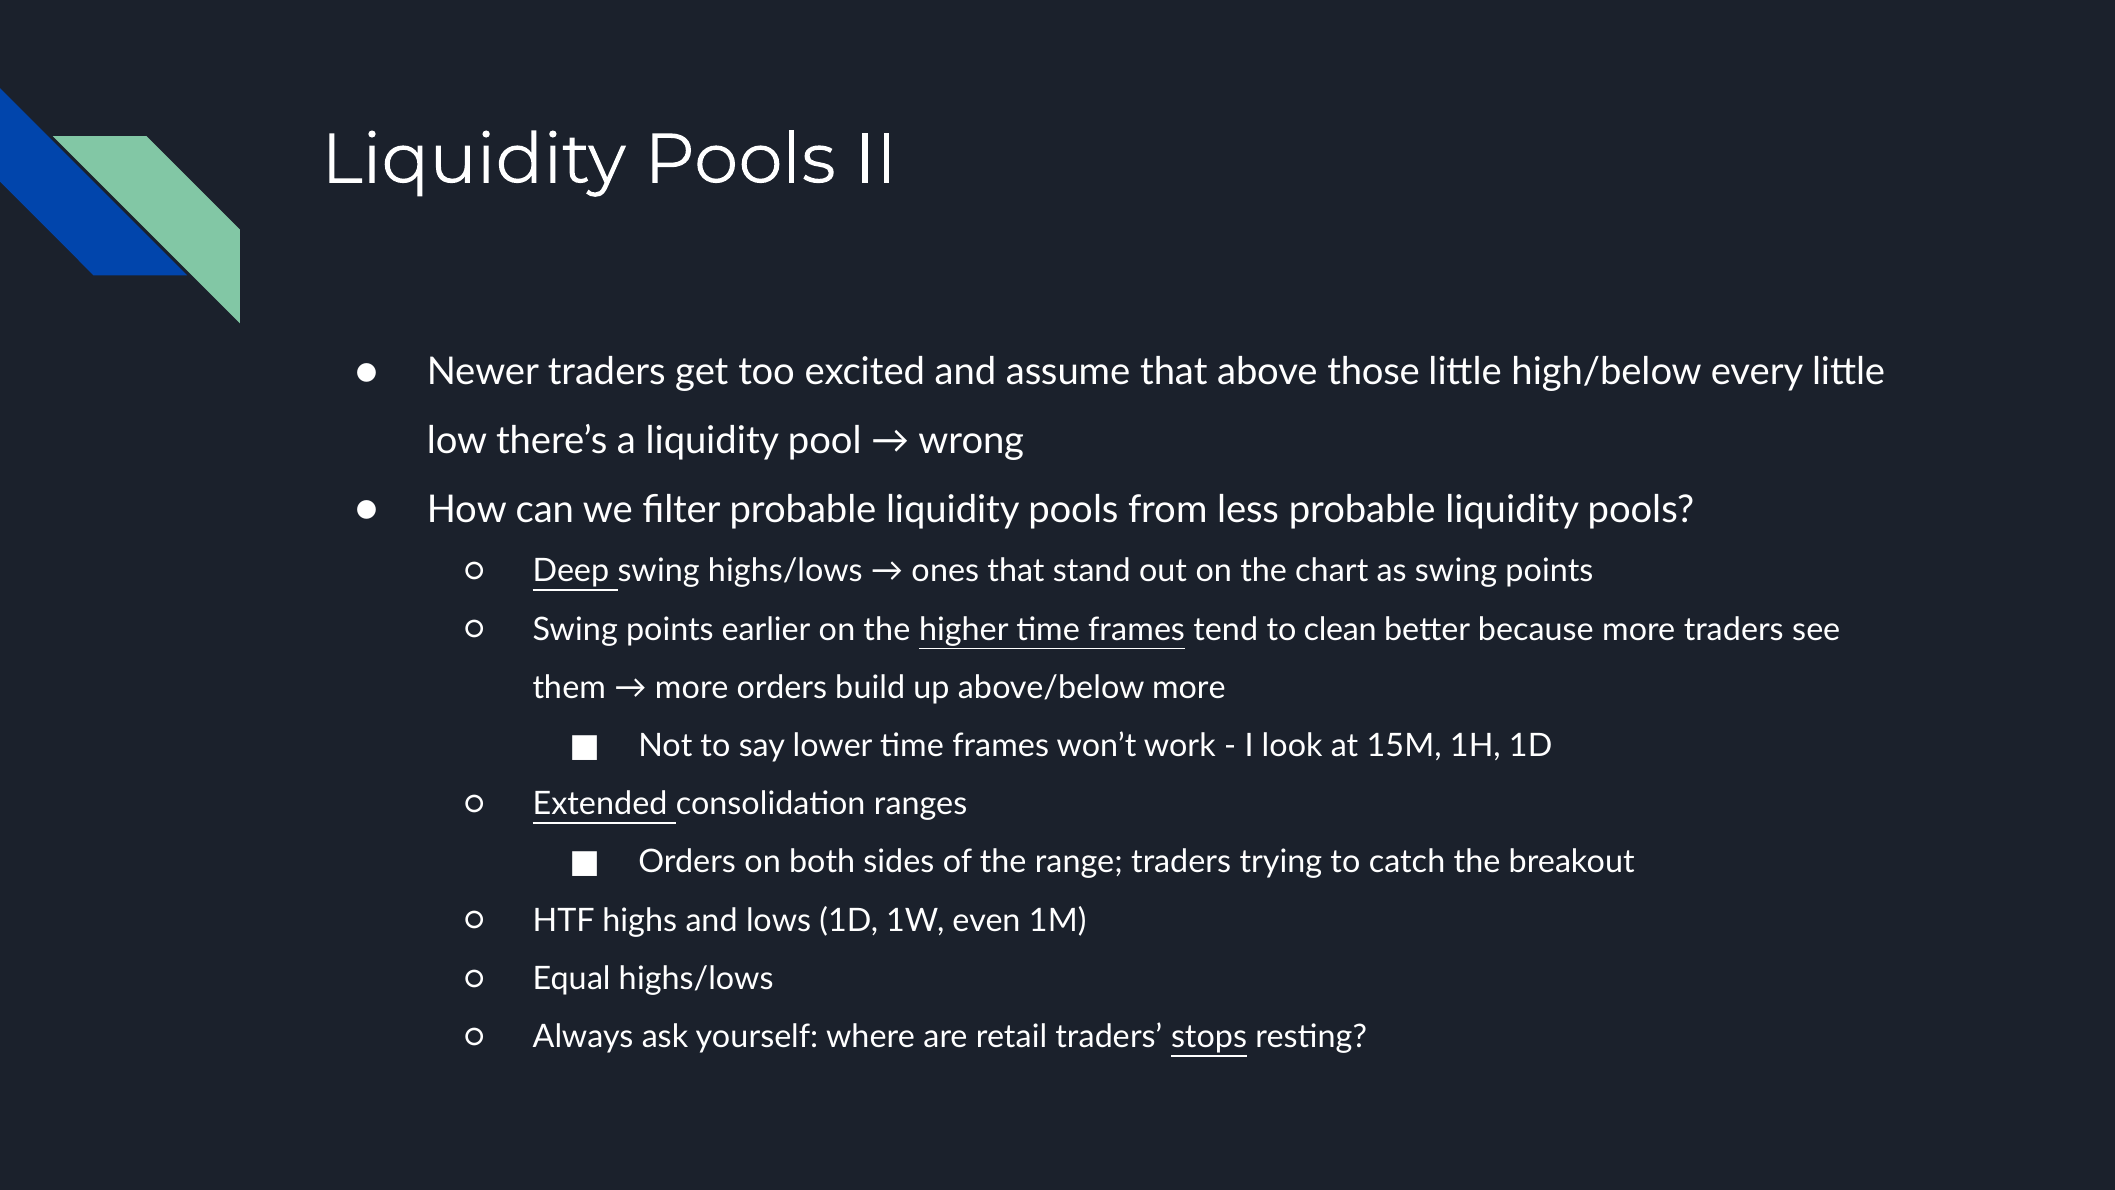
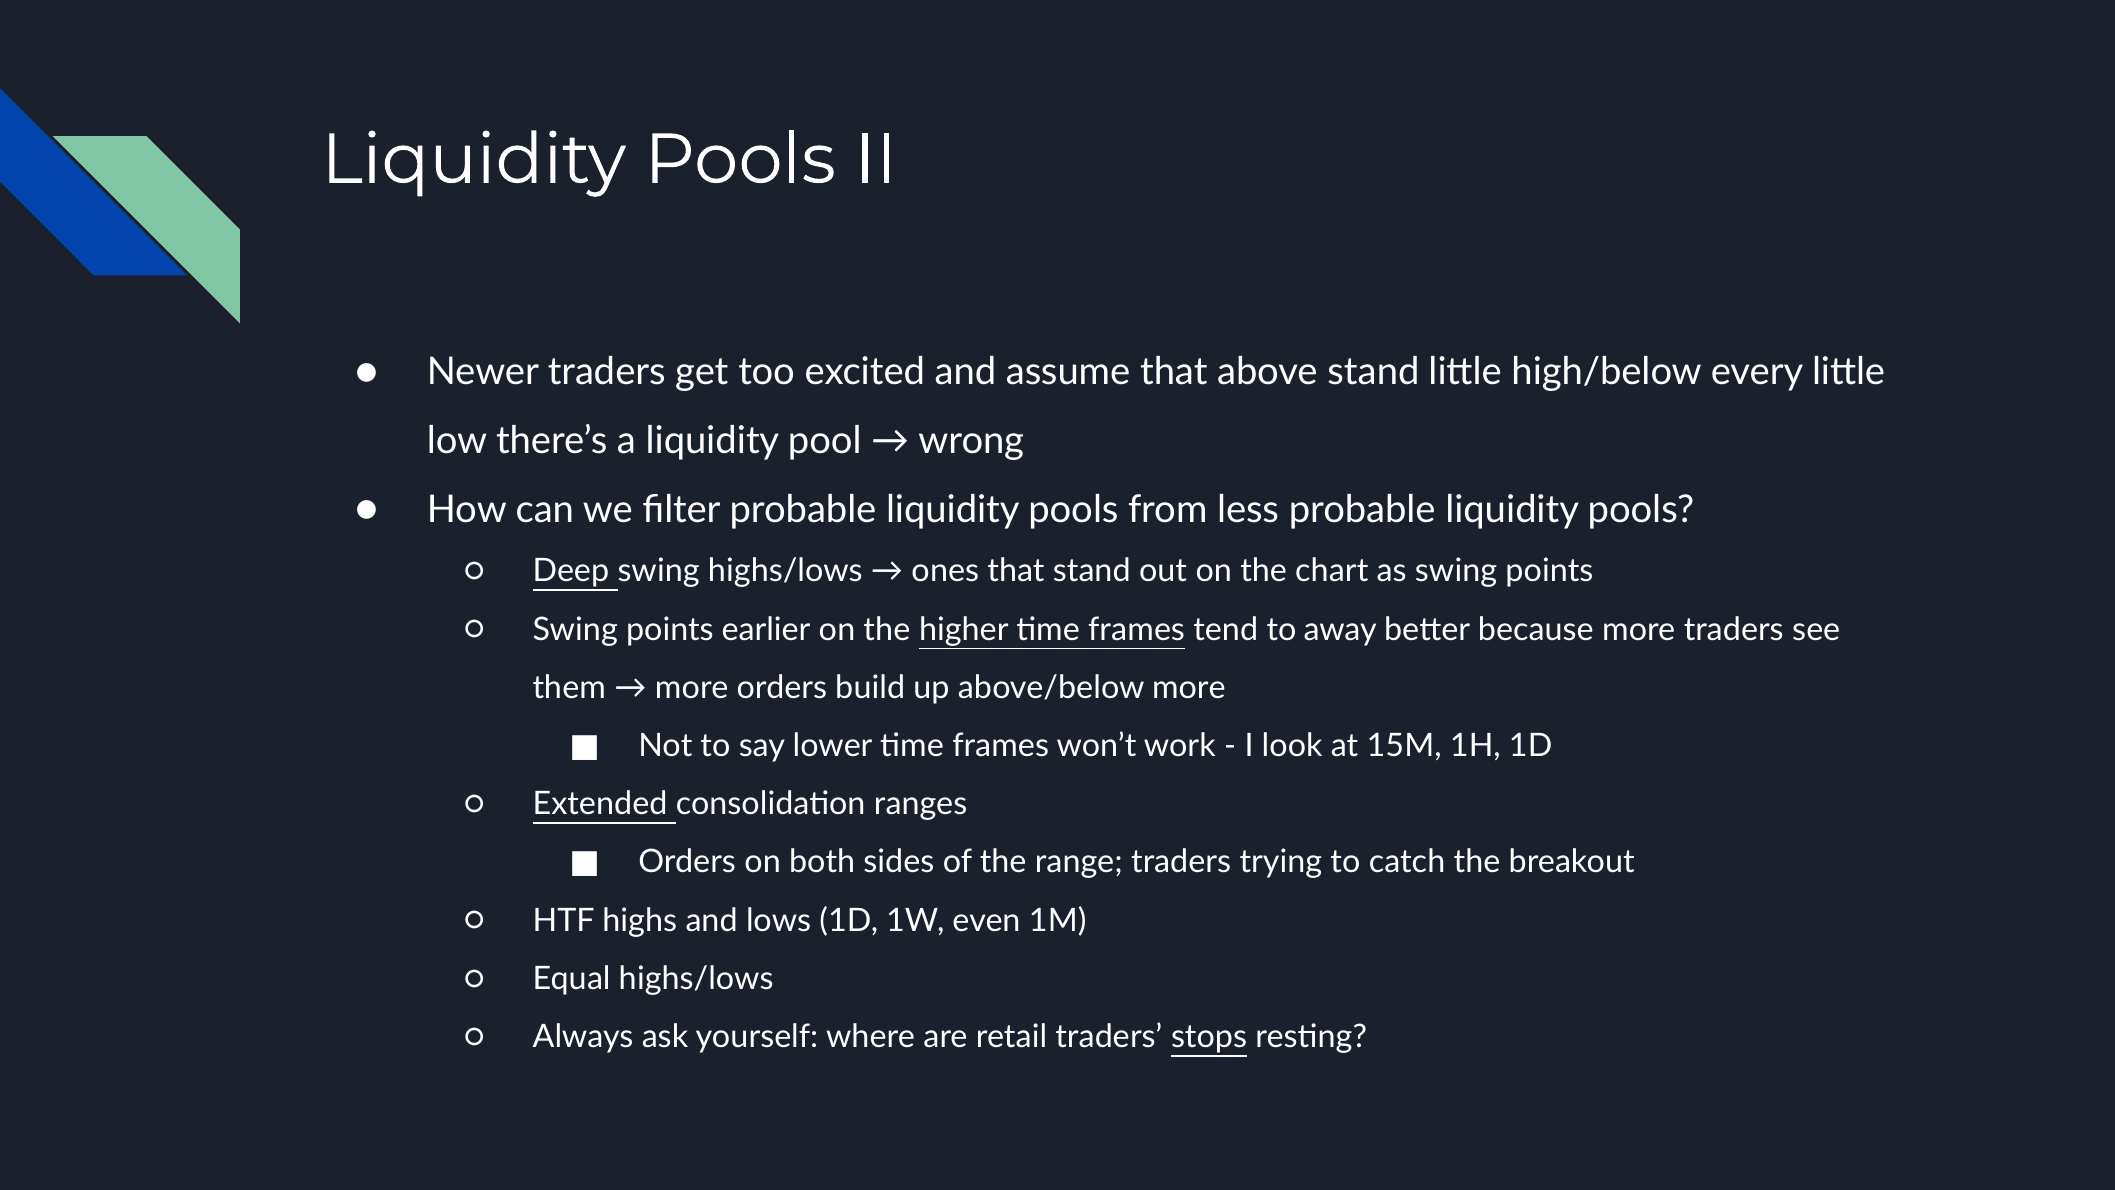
above those: those -> stand
clean: clean -> away
